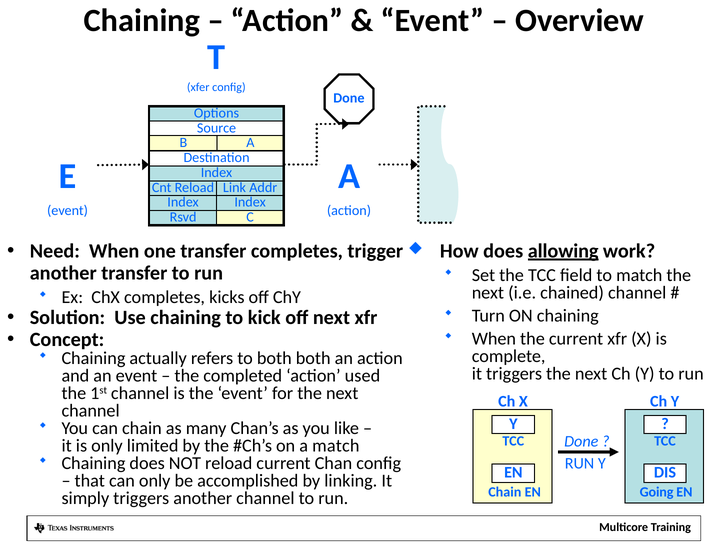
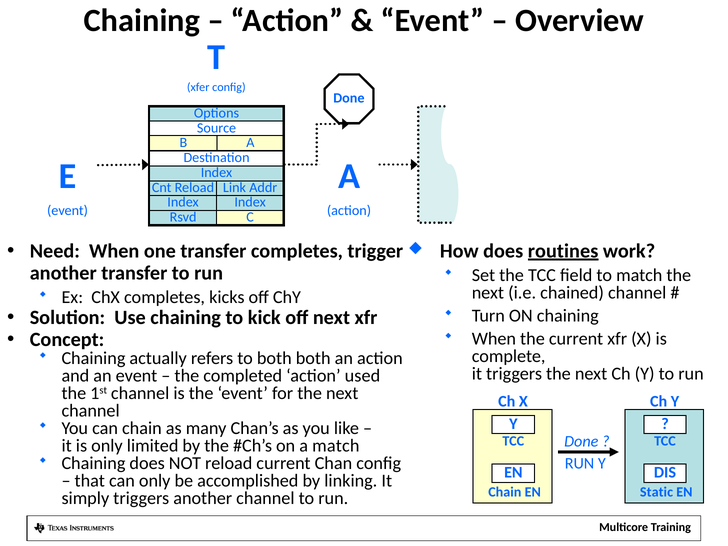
allowing: allowing -> routines
Going: Going -> Static
